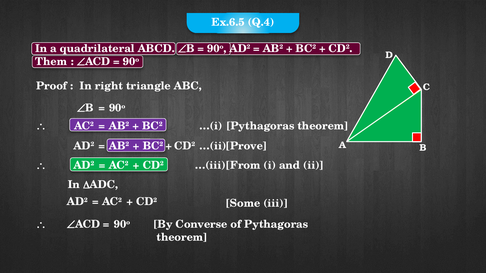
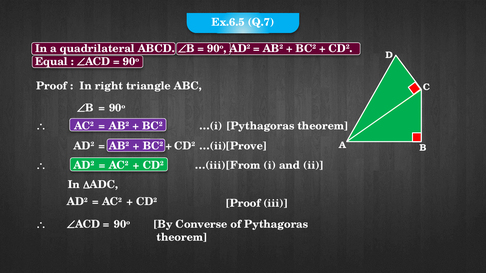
Q.4: Q.4 -> Q.7
Them: Them -> Equal
AD2 Some: Some -> Proof
